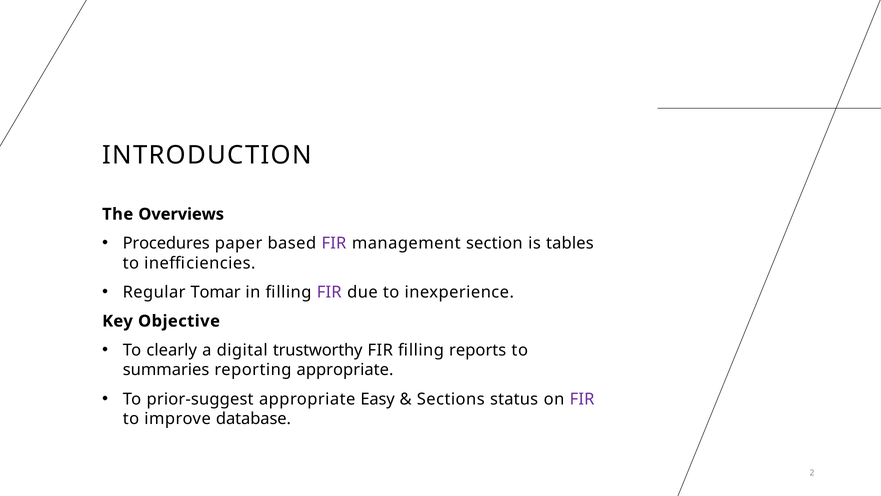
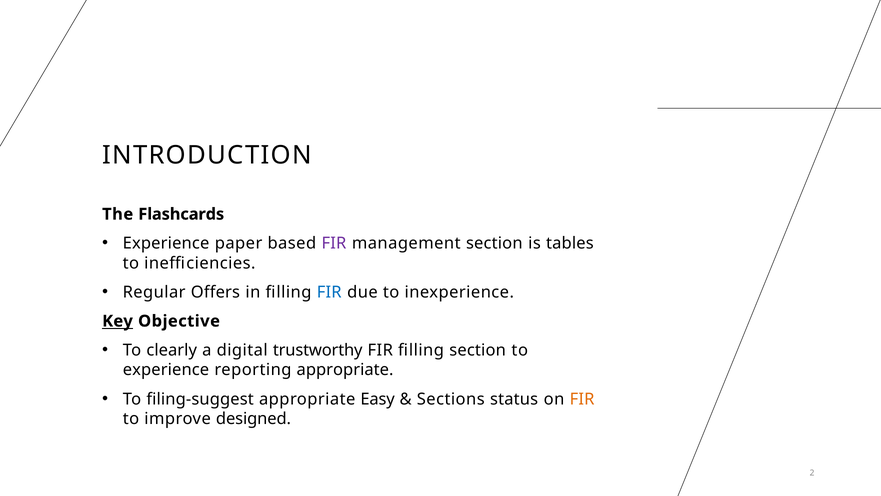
Overviews: Overviews -> Flashcards
Procedures at (166, 243): Procedures -> Experience
Tomar: Tomar -> Offers
FIR at (329, 292) colour: purple -> blue
Key underline: none -> present
filling reports: reports -> section
summaries at (166, 370): summaries -> experience
prior-suggest: prior-suggest -> filing-suggest
FIR at (582, 399) colour: purple -> orange
database: database -> designed
